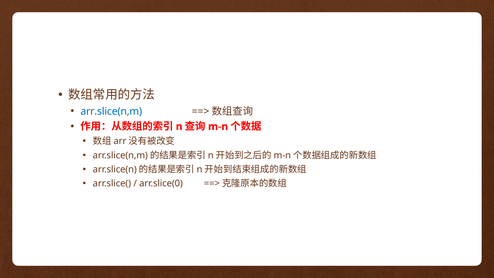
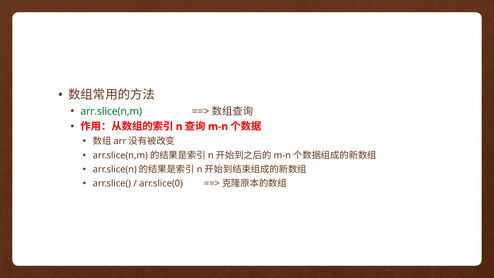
arr.slice(n,m colour: blue -> green
